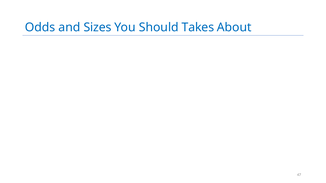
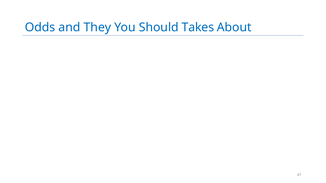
Sizes: Sizes -> They
